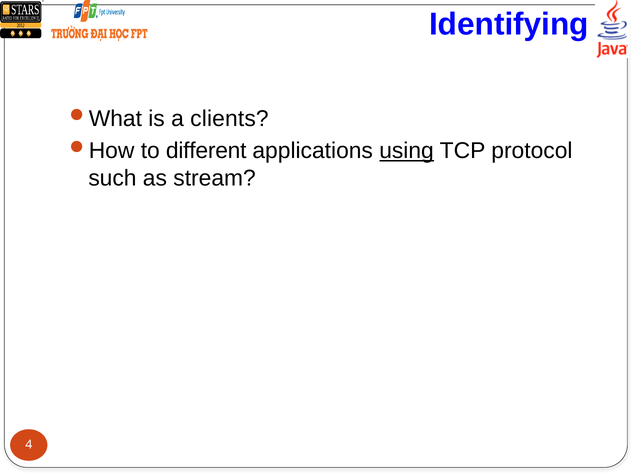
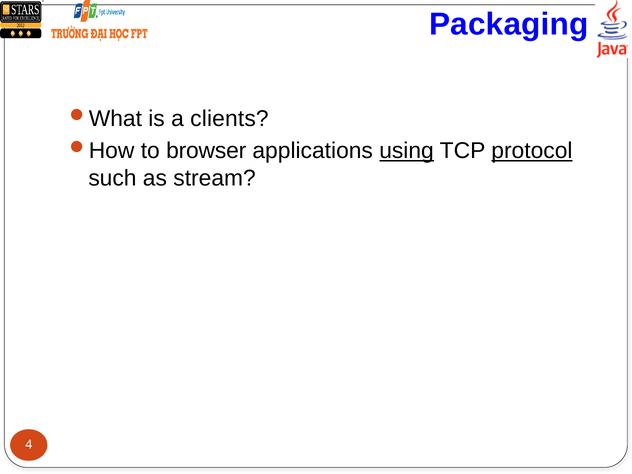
Identifying: Identifying -> Packaging
different: different -> browser
protocol underline: none -> present
